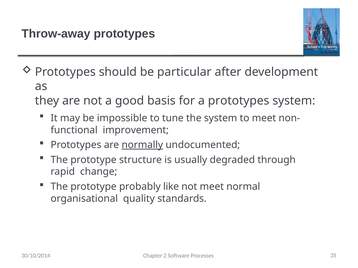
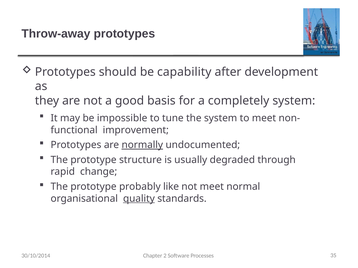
particular: particular -> capability
a prototypes: prototypes -> completely
quality underline: none -> present
